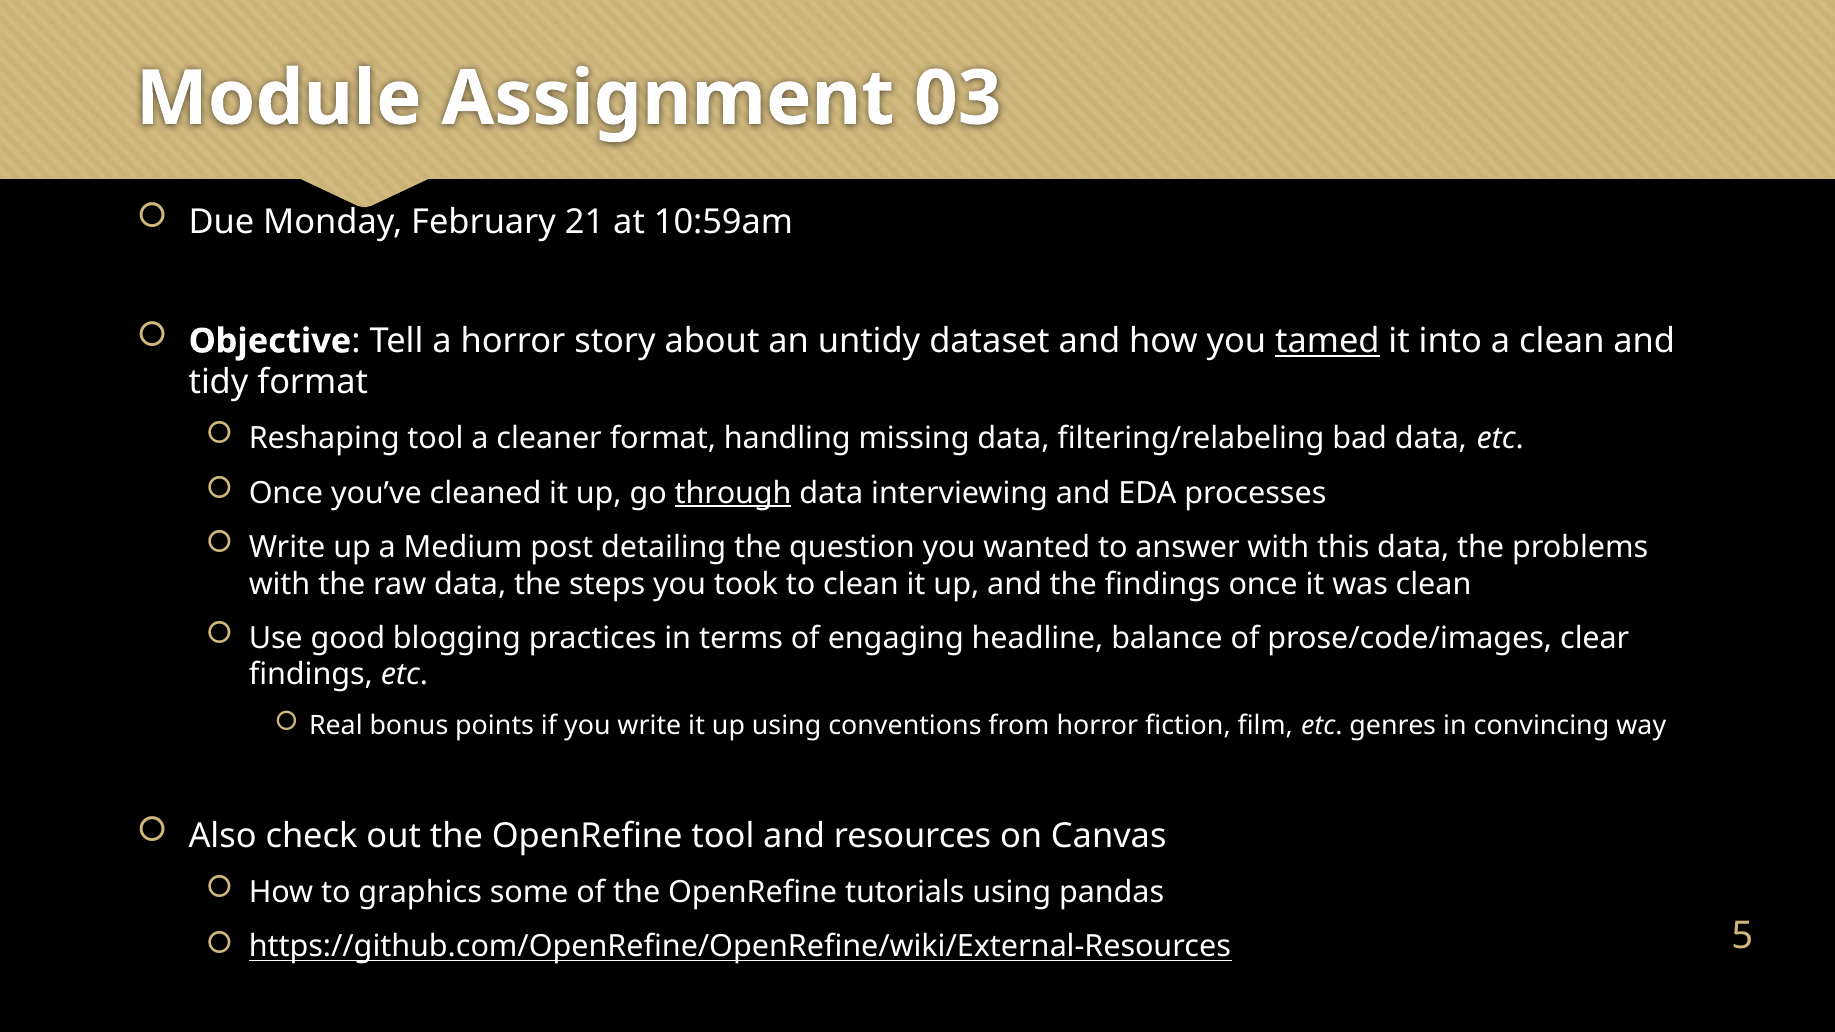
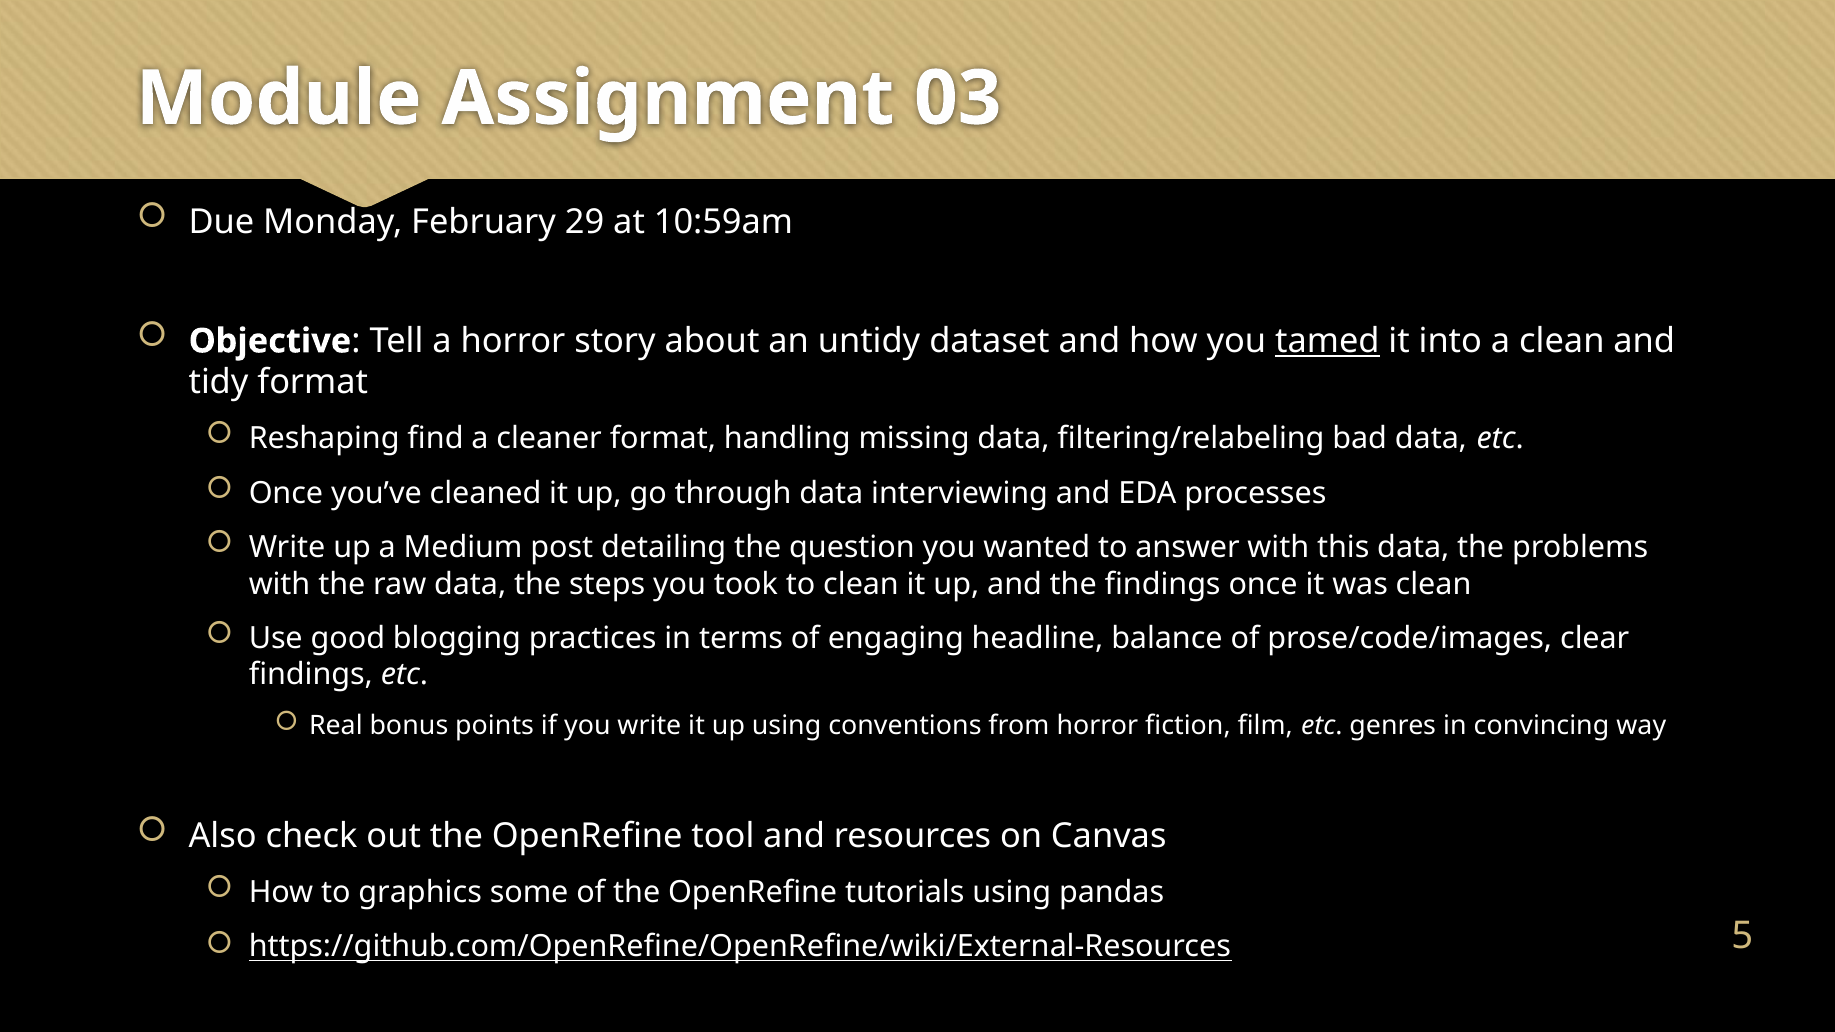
21: 21 -> 29
Reshaping tool: tool -> find
through underline: present -> none
